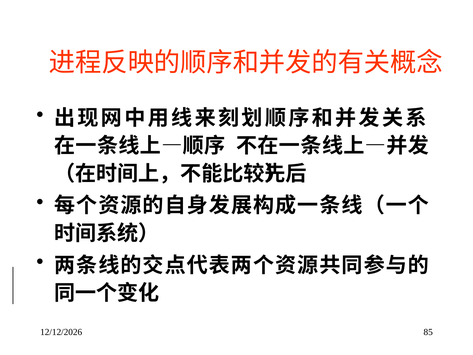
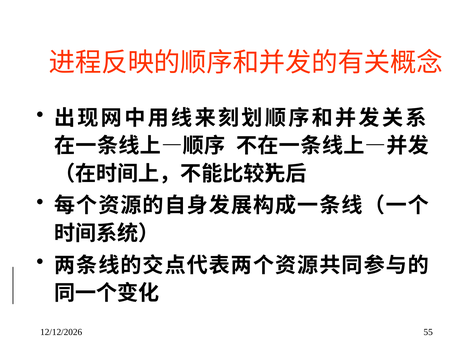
85: 85 -> 55
